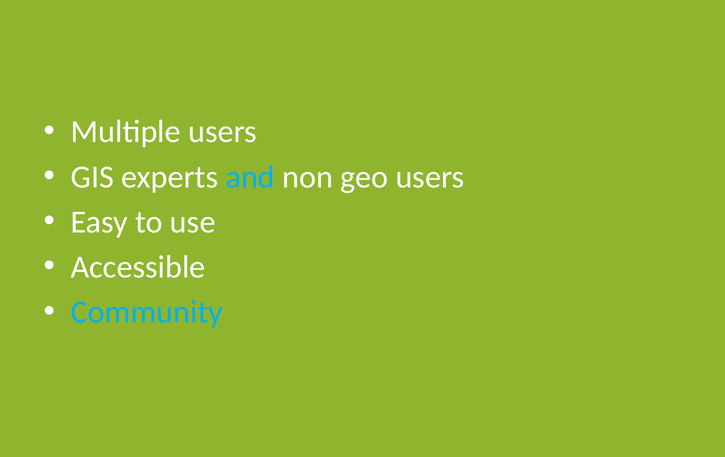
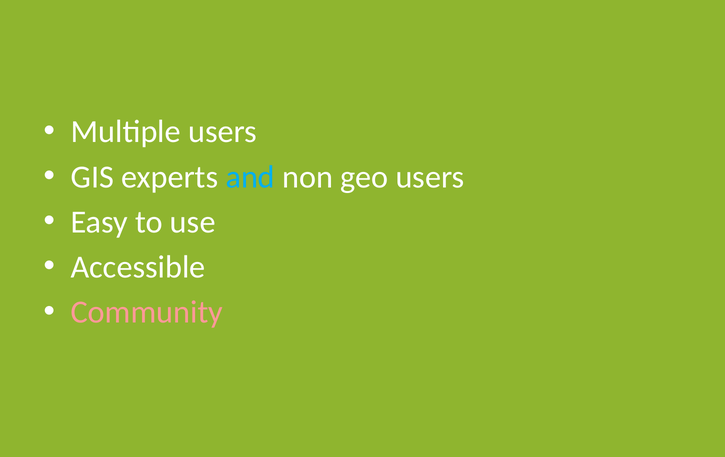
Community colour: light blue -> pink
